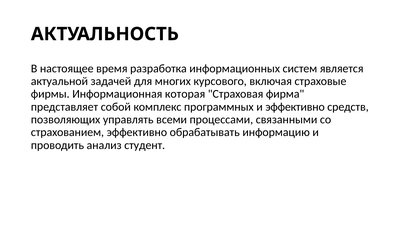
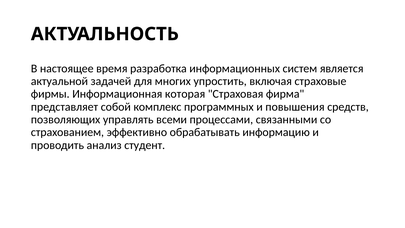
курсового: курсового -> упростить
и эффективно: эффективно -> повышения
